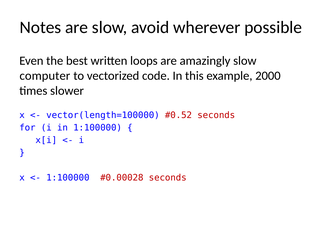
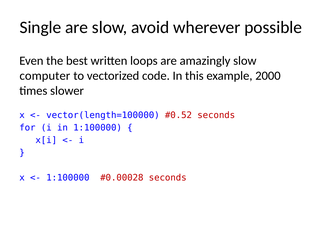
Notes: Notes -> Single
